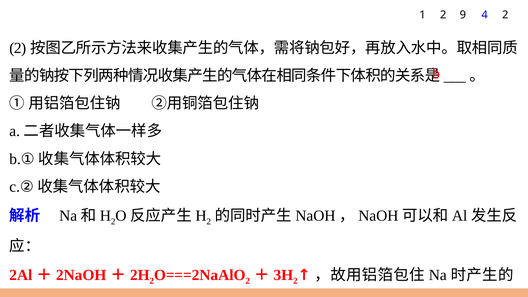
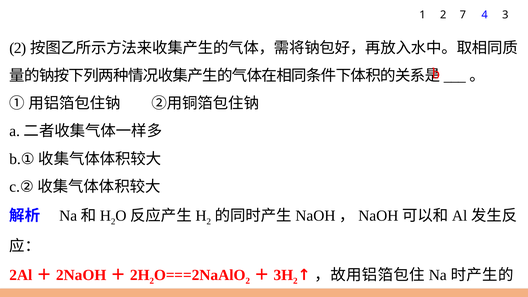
9: 9 -> 7
4 2: 2 -> 3
